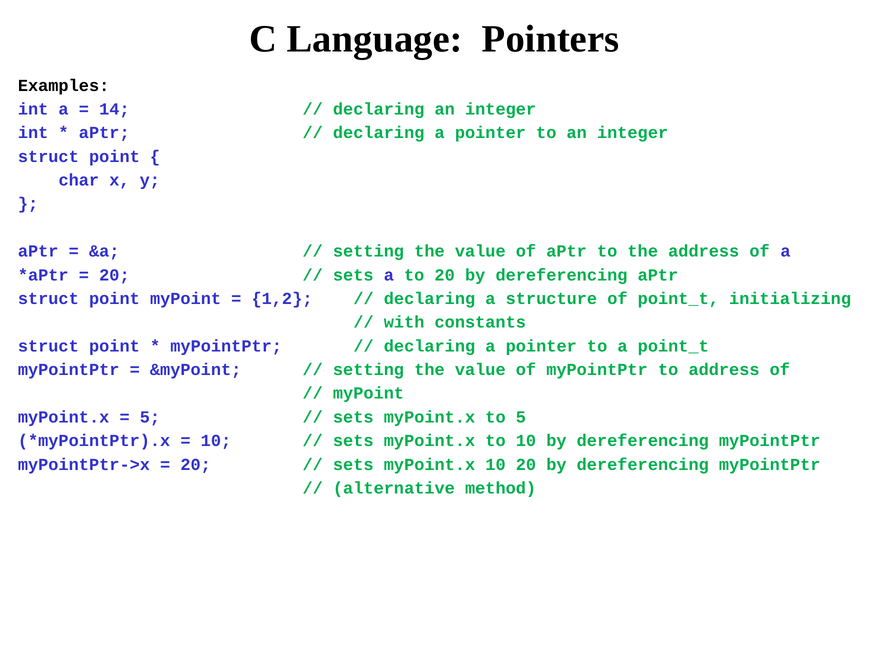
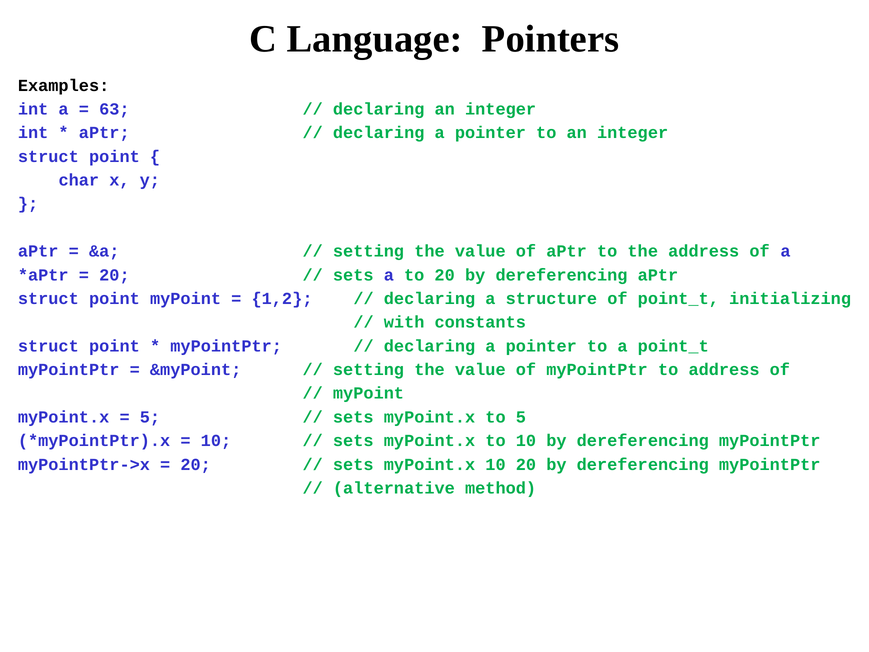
14: 14 -> 63
